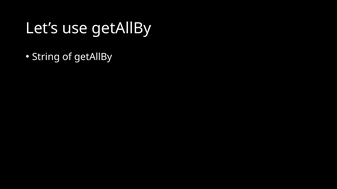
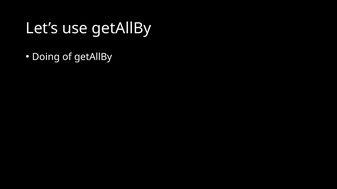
String: String -> Doing
